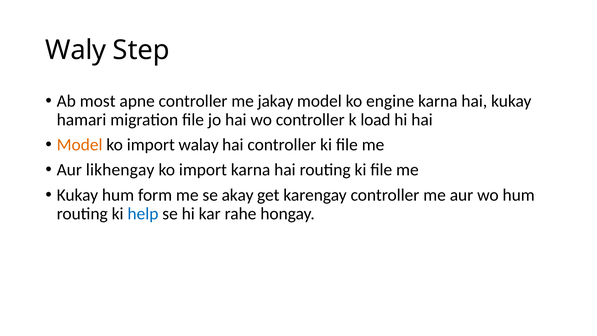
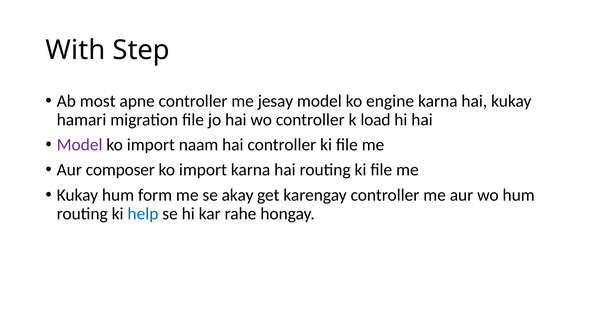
Waly: Waly -> With
jakay: jakay -> jesay
Model at (80, 145) colour: orange -> purple
walay: walay -> naam
likhengay: likhengay -> composer
